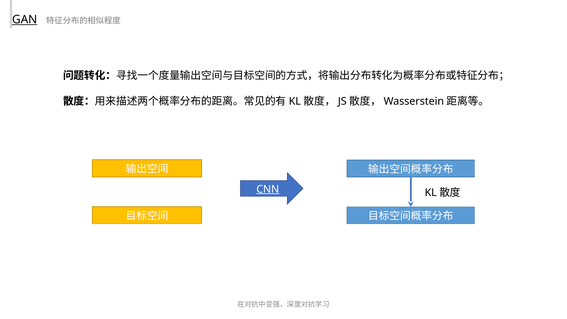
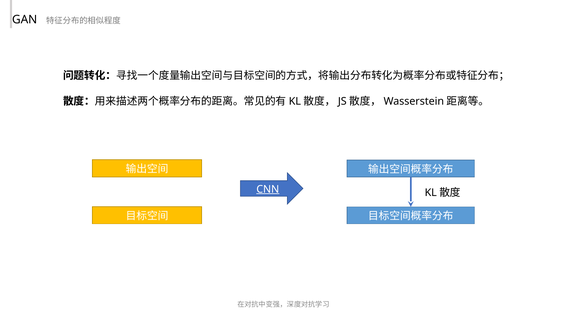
GAN underline: present -> none
